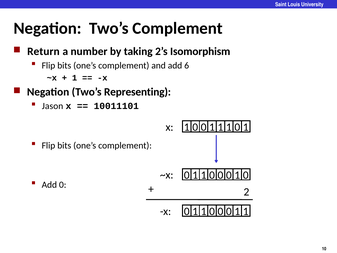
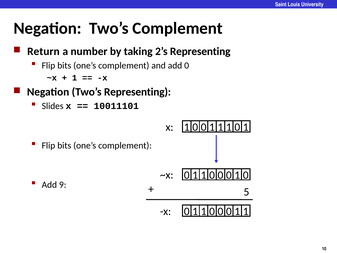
2’s Isomorphism: Isomorphism -> Representing
6: 6 -> 0
Jason: Jason -> Slides
0: 0 -> 9
2: 2 -> 5
